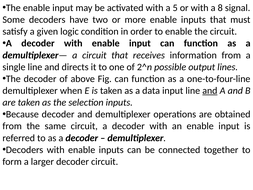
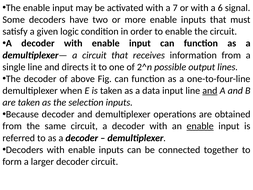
5: 5 -> 7
8: 8 -> 6
enable at (200, 126) underline: none -> present
